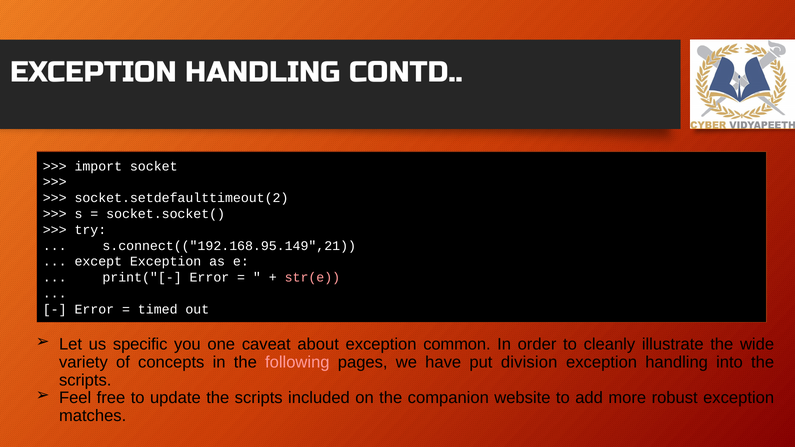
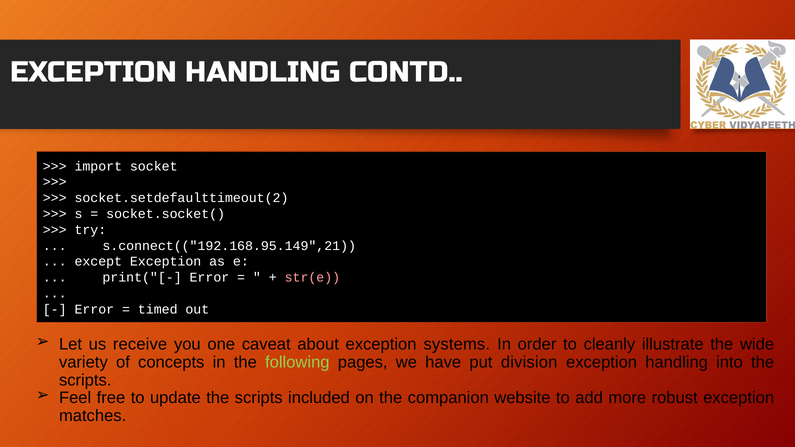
specific: specific -> receive
common: common -> systems
following colour: pink -> light green
